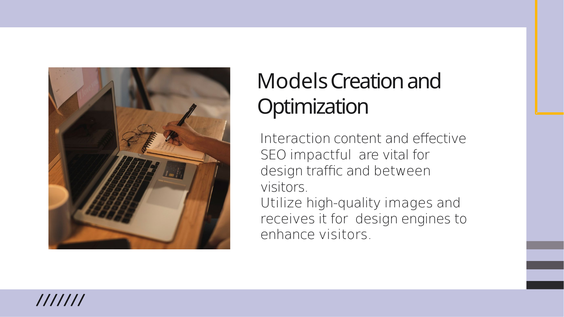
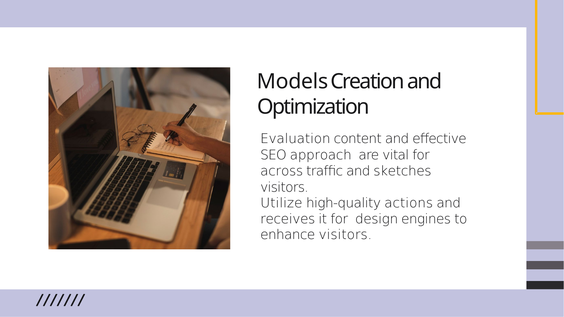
Interaction: Interaction -> Evaluation
impactful: impactful -> approach
design at (282, 171): design -> across
between: between -> sketches
images: images -> actions
